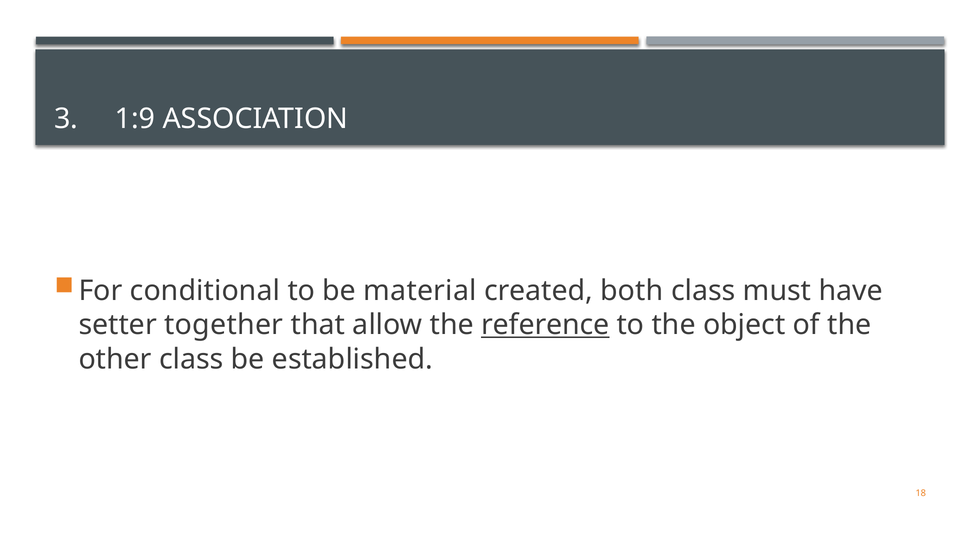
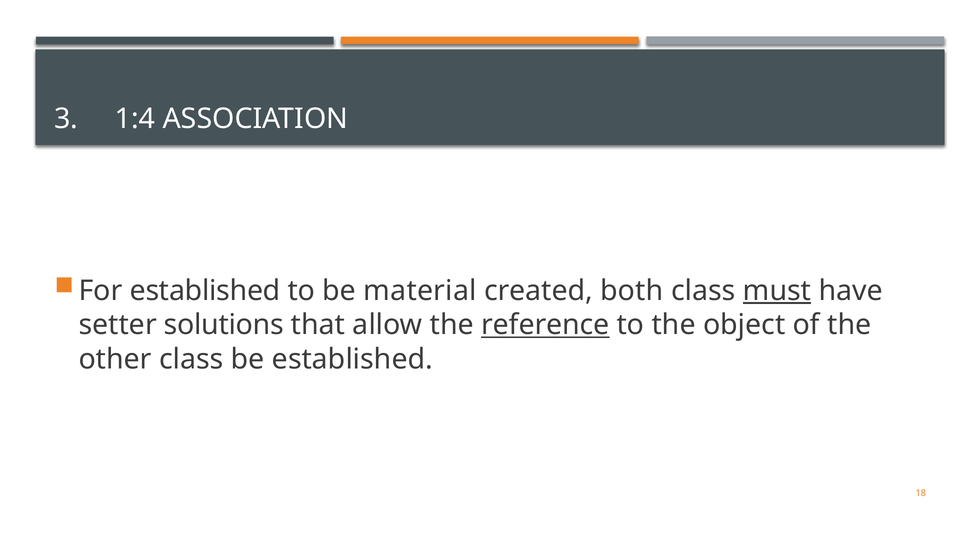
1:9: 1:9 -> 1:4
For conditional: conditional -> established
must underline: none -> present
together: together -> solutions
